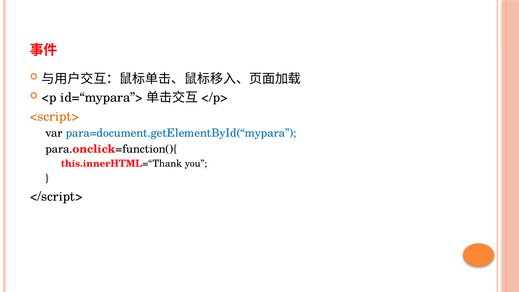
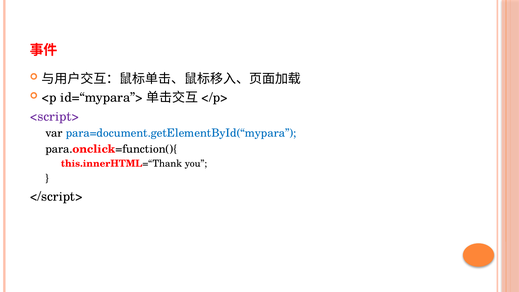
<script> colour: orange -> purple
